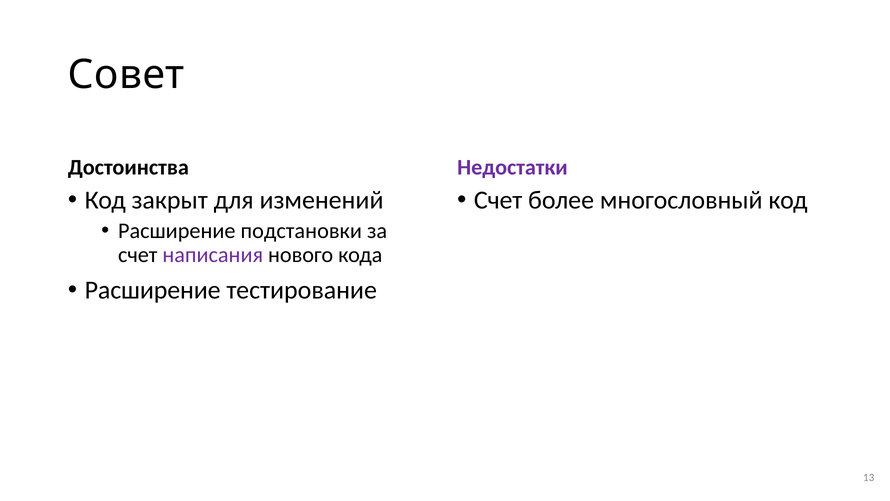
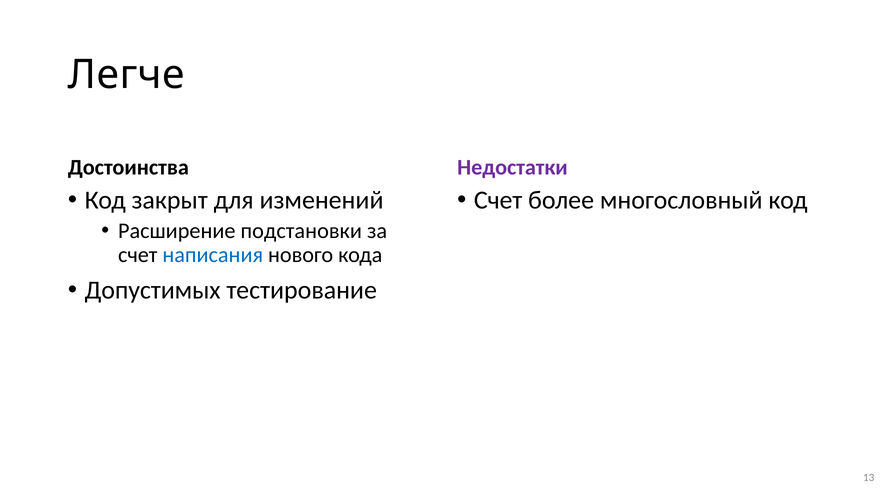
Совет: Совет -> Легче
написания colour: purple -> blue
Расширение at (153, 290): Расширение -> Допустимых
